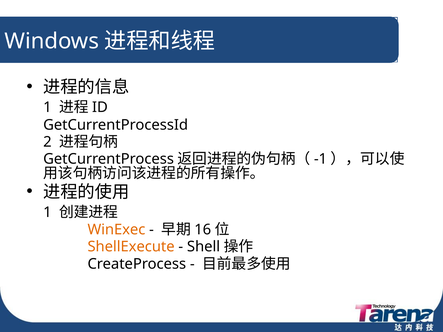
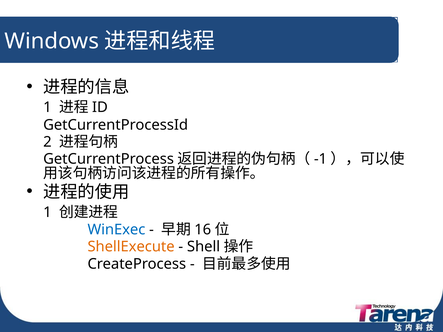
WinExec colour: orange -> blue
